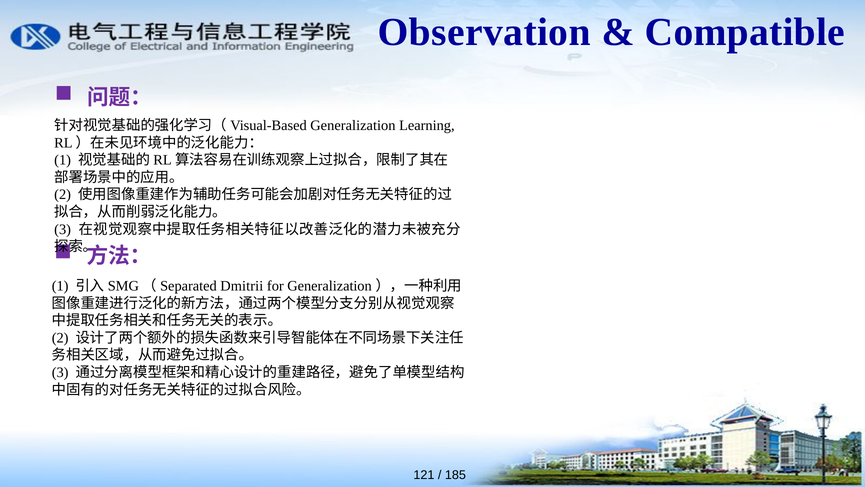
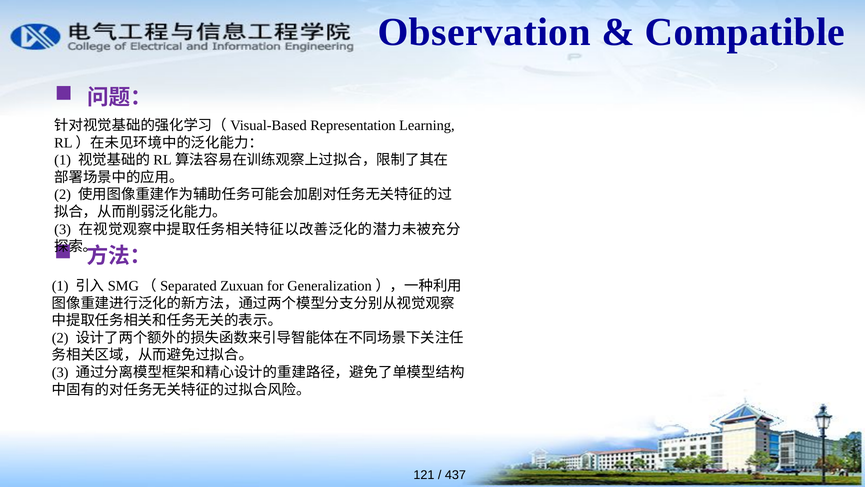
Generalization at (353, 125): Generalization -> Representation
Dmitrii: Dmitrii -> Zuxuan
185: 185 -> 437
